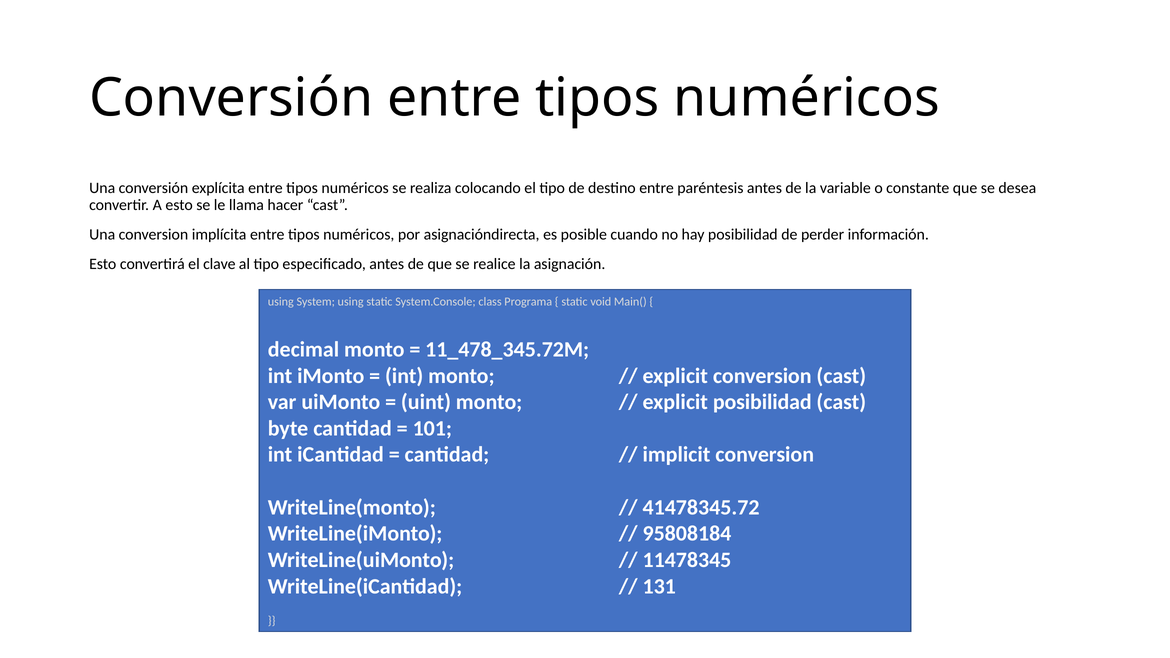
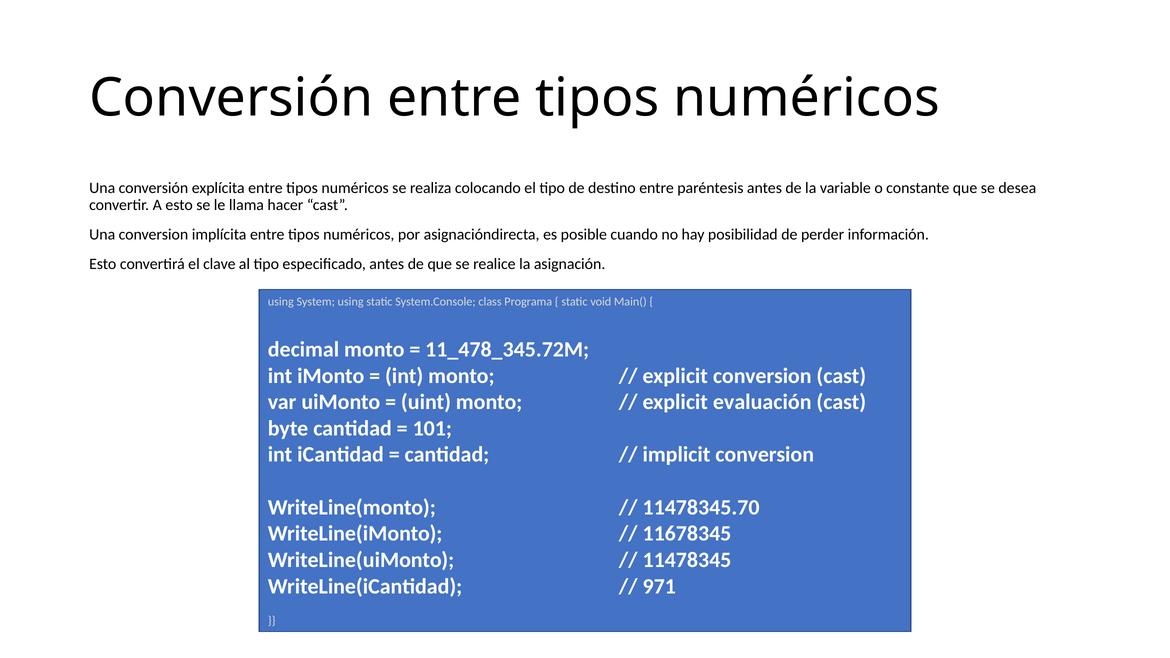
explicit posibilidad: posibilidad -> evaluación
41478345.72: 41478345.72 -> 11478345.70
95808184: 95808184 -> 11678345
131: 131 -> 971
